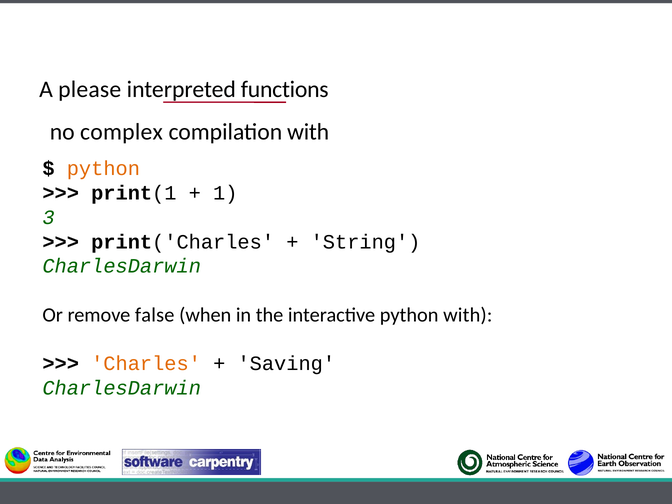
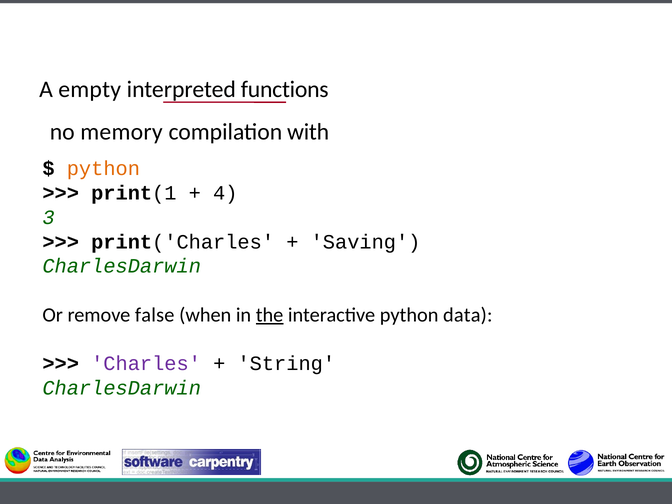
please: please -> empty
complex: complex -> memory
1: 1 -> 4
String: String -> Saving
the underline: none -> present
python with: with -> data
Charles colour: orange -> purple
Saving: Saving -> String
